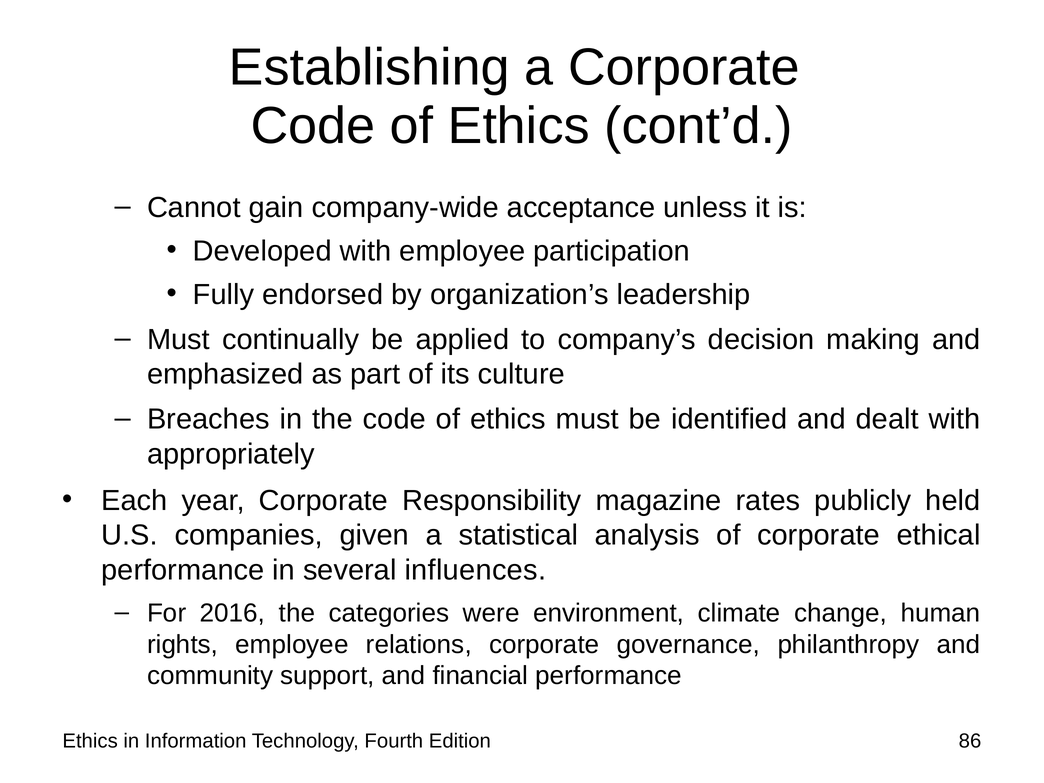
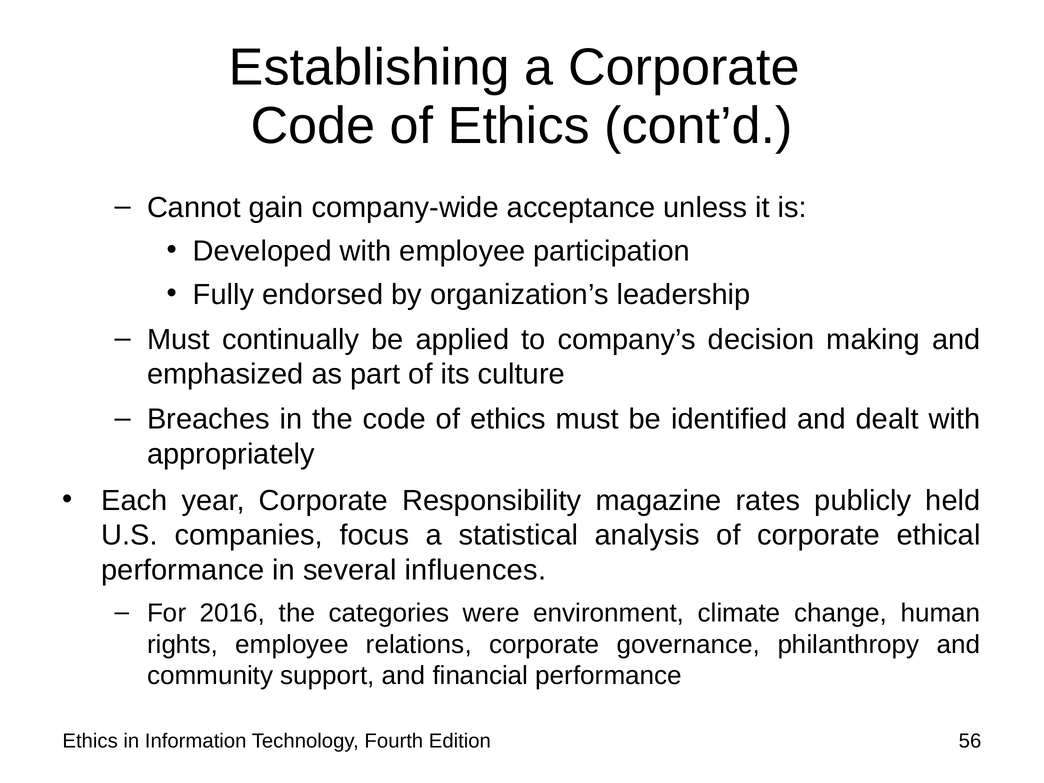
given: given -> focus
86: 86 -> 56
